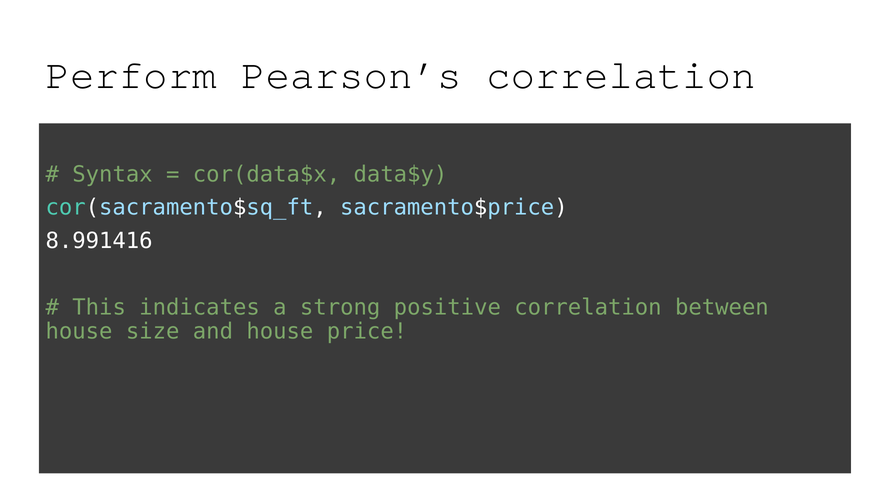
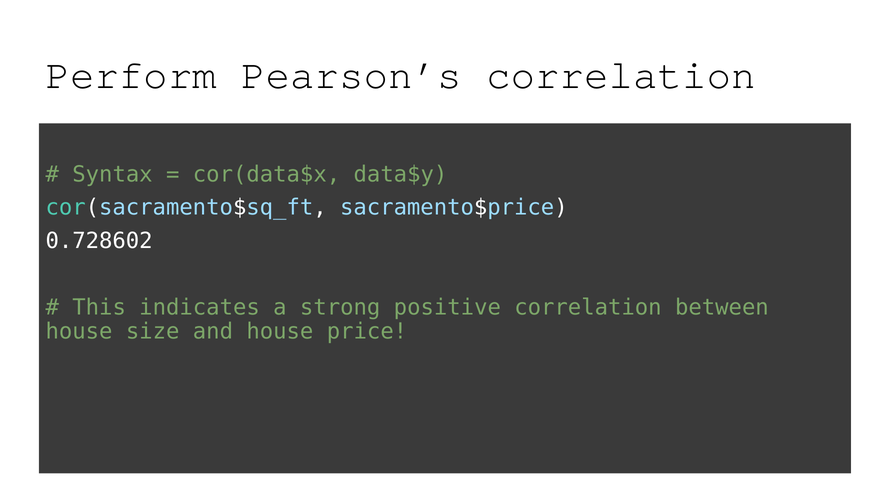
8.991416: 8.991416 -> 0.728602
